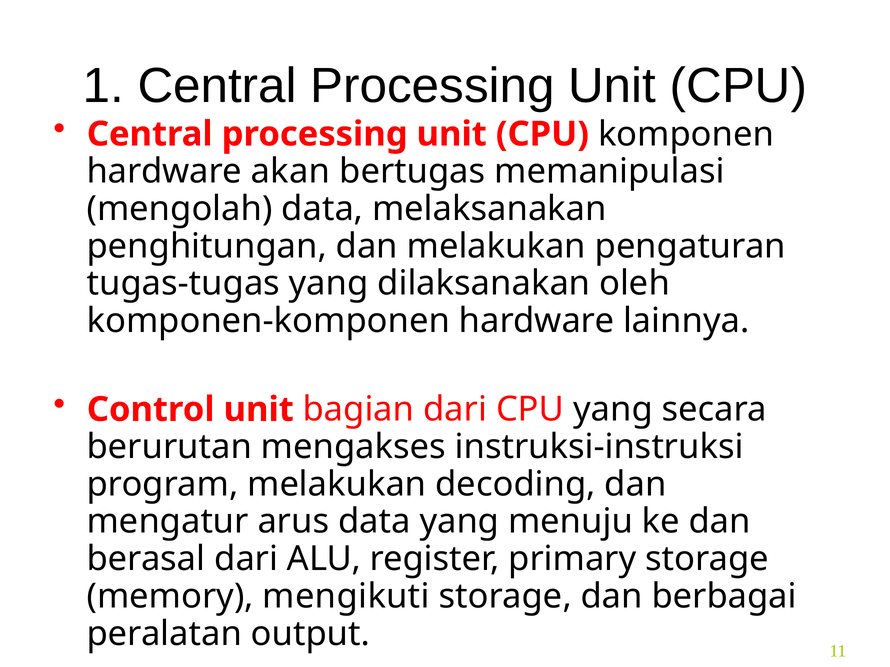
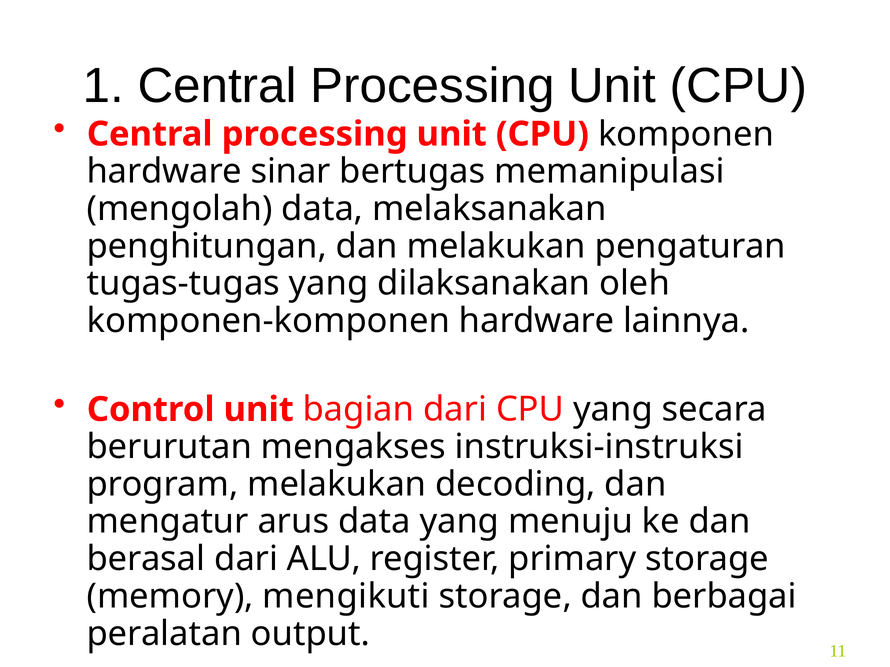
akan: akan -> sinar
